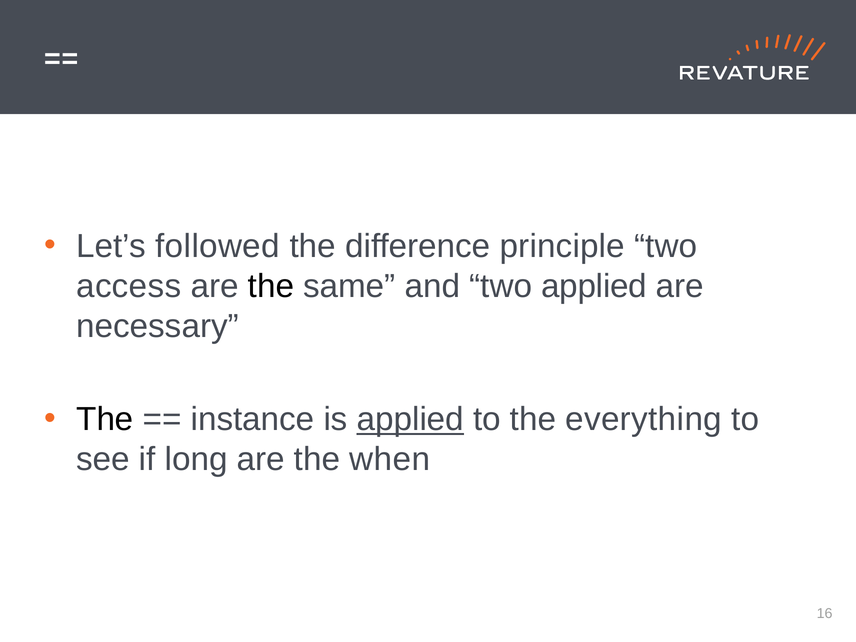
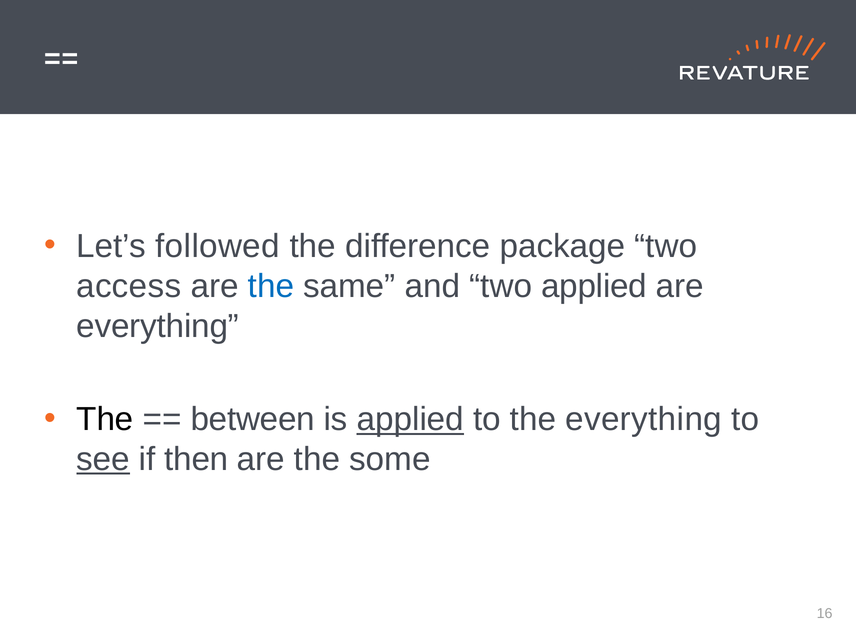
principle: principle -> package
the at (271, 286) colour: black -> blue
necessary at (158, 326): necessary -> everything
instance: instance -> between
see underline: none -> present
long: long -> then
when: when -> some
